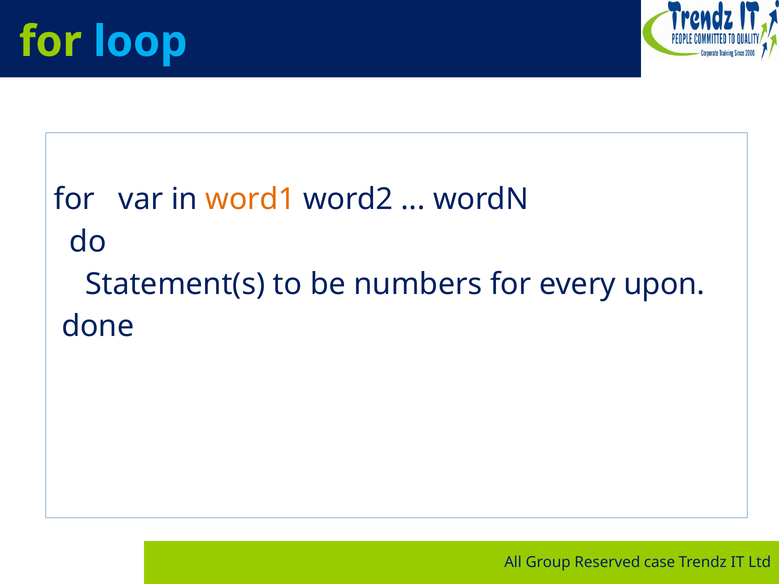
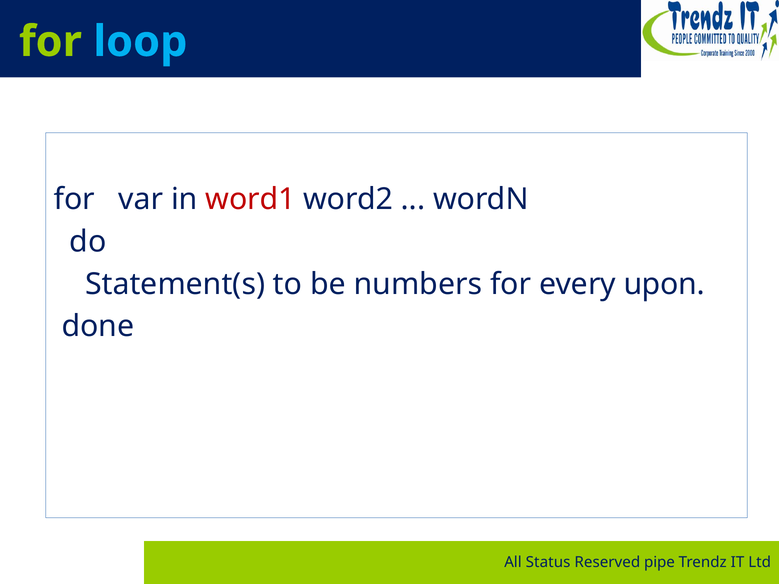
word1 colour: orange -> red
Group: Group -> Status
case: case -> pipe
